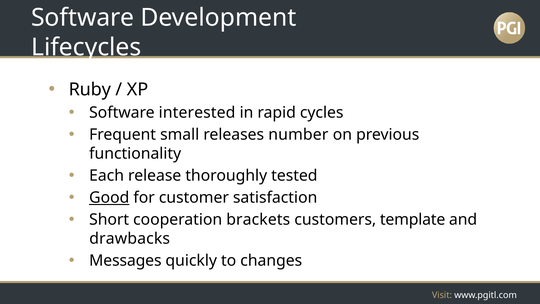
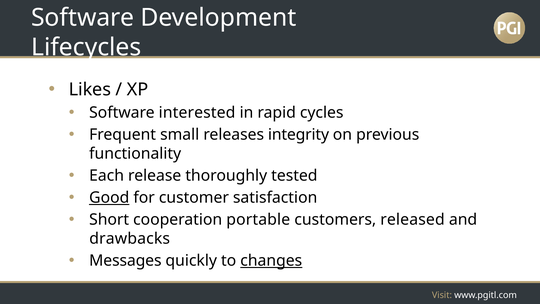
Ruby: Ruby -> Likes
number: number -> integrity
brackets: brackets -> portable
template: template -> released
changes underline: none -> present
